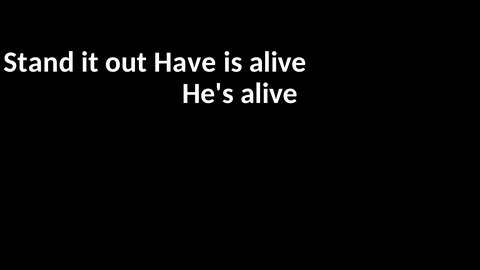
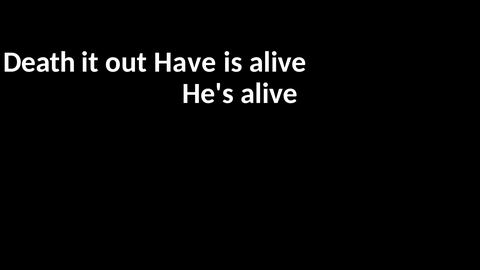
Stand: Stand -> Death
